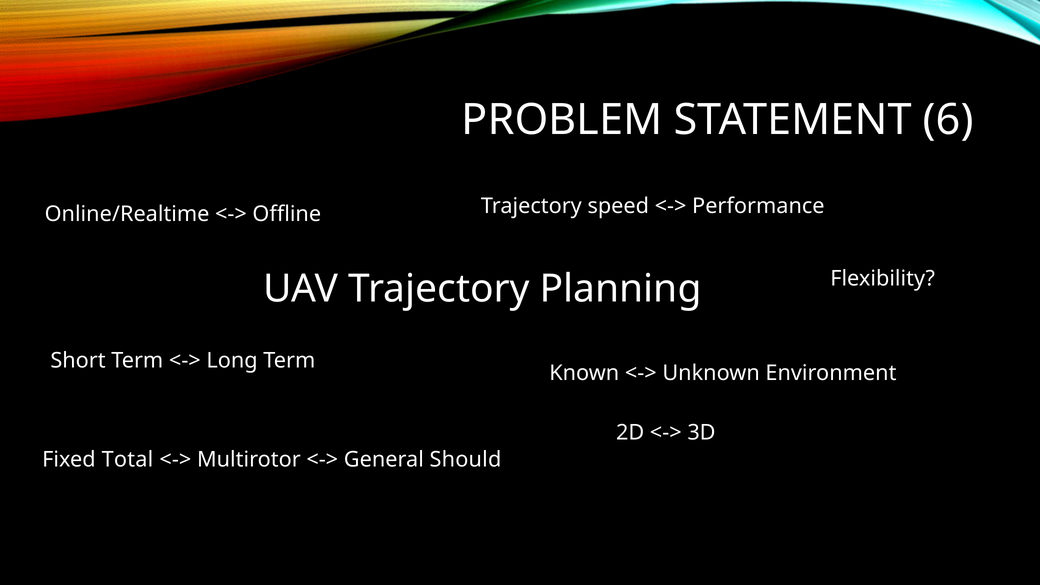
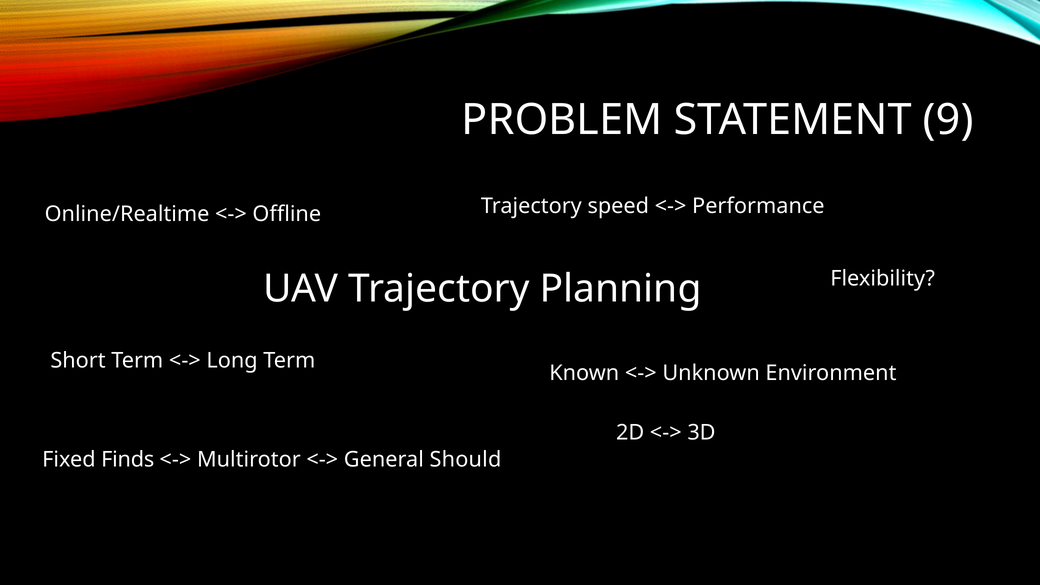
6: 6 -> 9
Total: Total -> Finds
